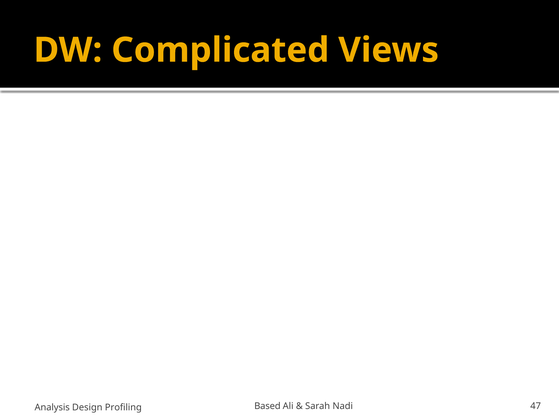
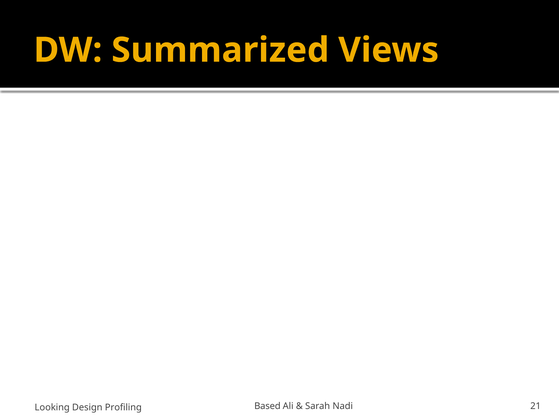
Complicated: Complicated -> Summarized
47: 47 -> 21
Analysis: Analysis -> Looking
